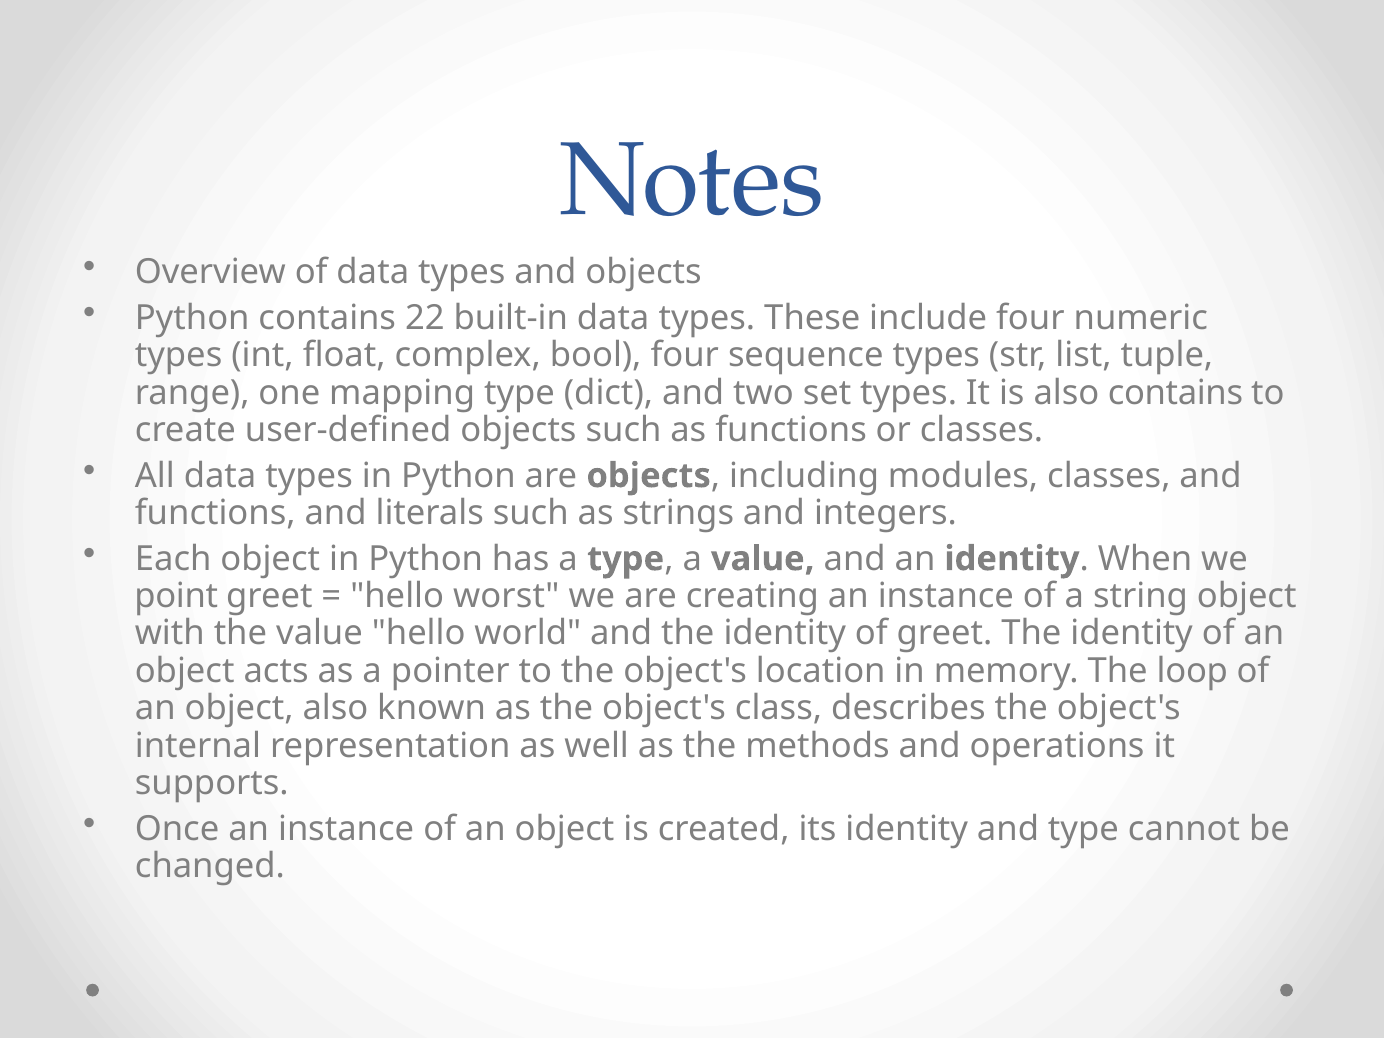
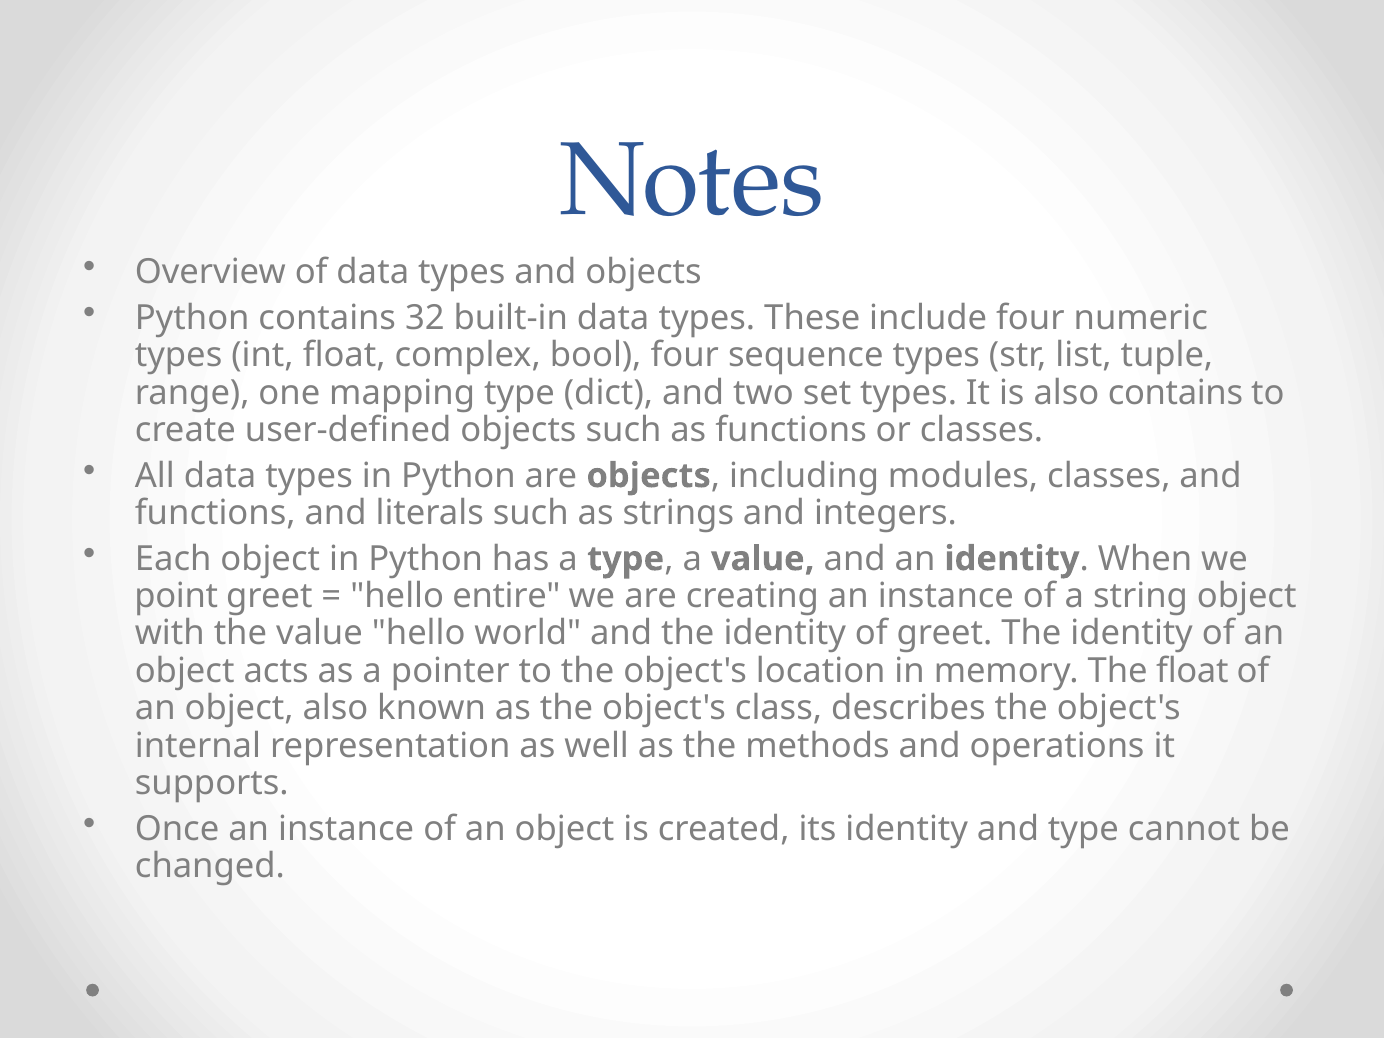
22: 22 -> 32
worst: worst -> entire
The loop: loop -> float
